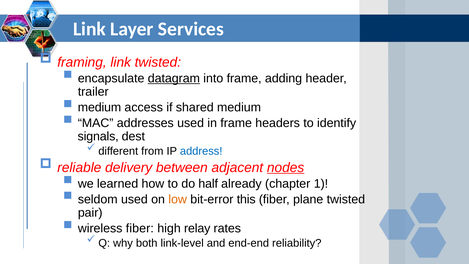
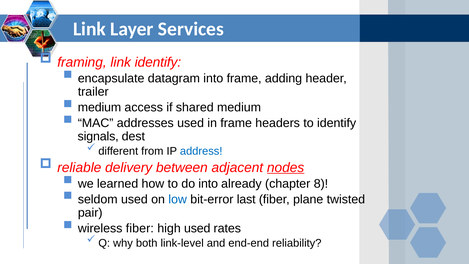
link twisted: twisted -> identify
datagram underline: present -> none
do half: half -> into
1: 1 -> 8
low colour: orange -> blue
this: this -> last
high relay: relay -> used
